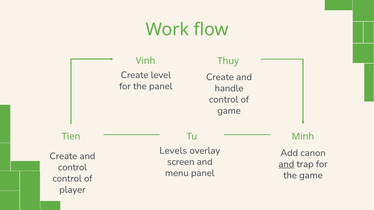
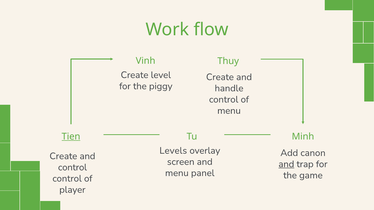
the panel: panel -> piggy
game at (229, 111): game -> menu
Tien underline: none -> present
